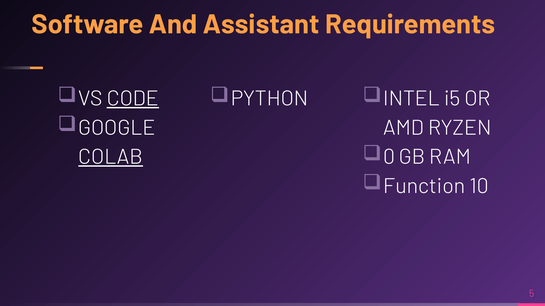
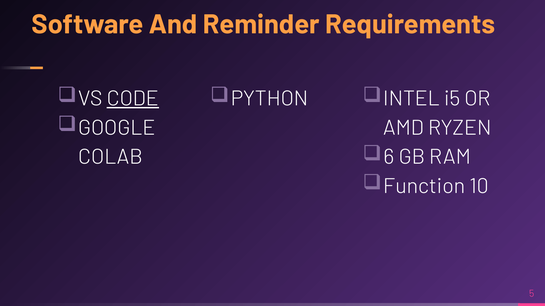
Assistant: Assistant -> Reminder
0: 0 -> 6
COLAB underline: present -> none
